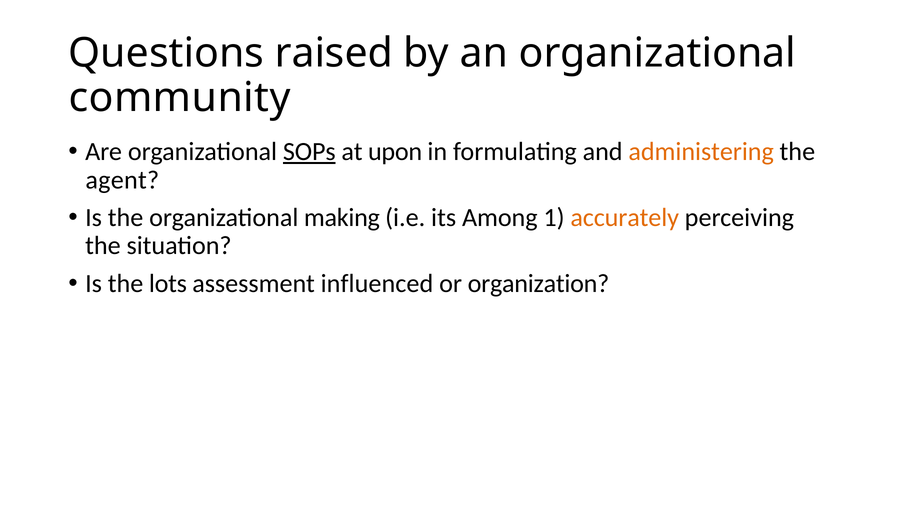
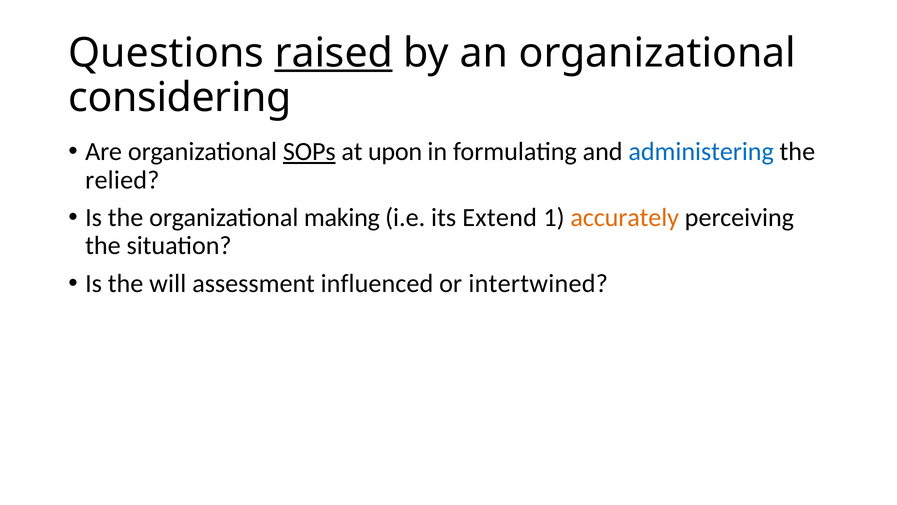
raised underline: none -> present
community: community -> considering
administering colour: orange -> blue
agent: agent -> relied
Among: Among -> Extend
lots: lots -> will
organization: organization -> intertwined
